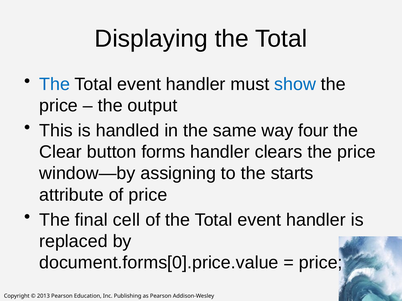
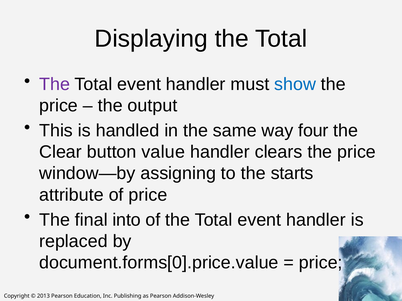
The at (55, 84) colour: blue -> purple
forms: forms -> value
cell: cell -> into
